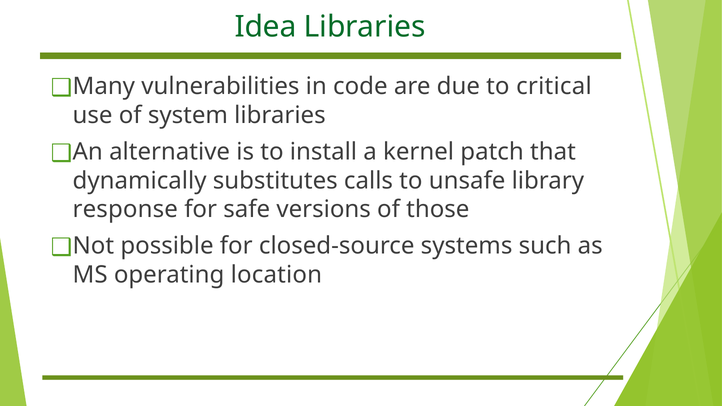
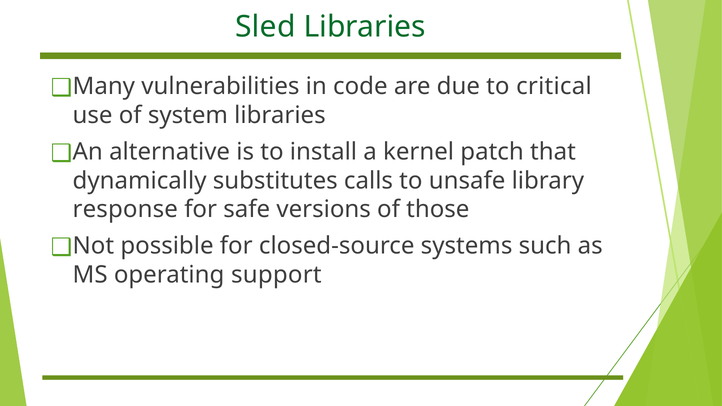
Idea: Idea -> Sled
location: location -> support
